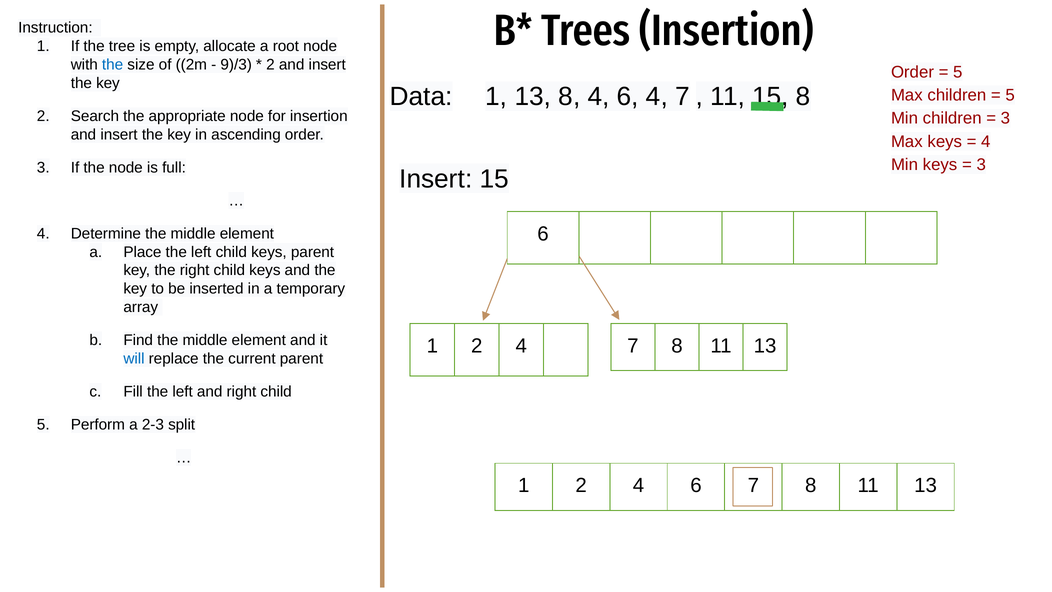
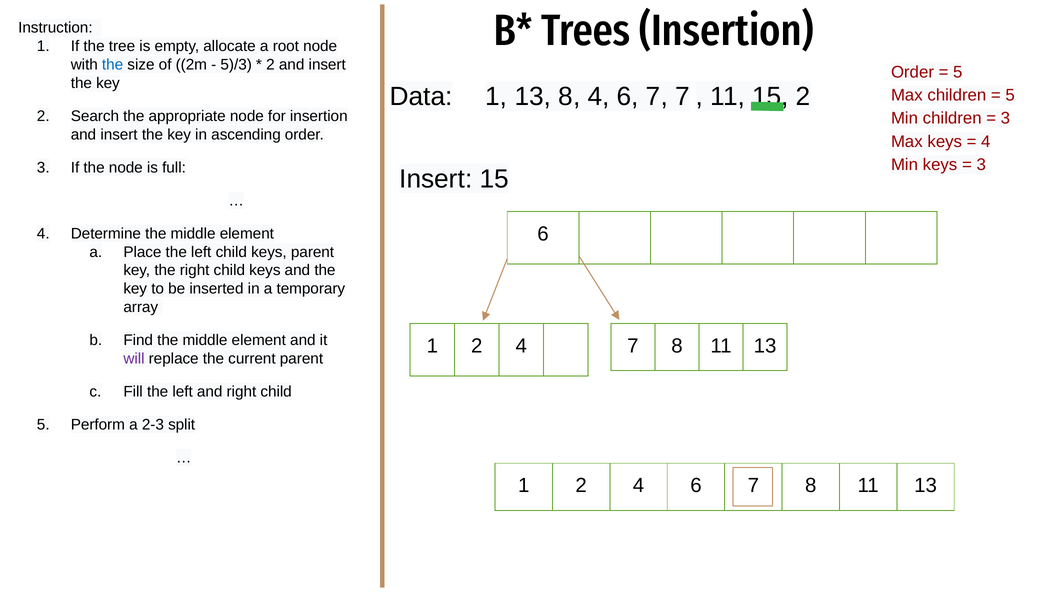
9)/3: 9)/3 -> 5)/3
8 4 6 4: 4 -> 7
8 at (803, 97): 8 -> 2
will colour: blue -> purple
